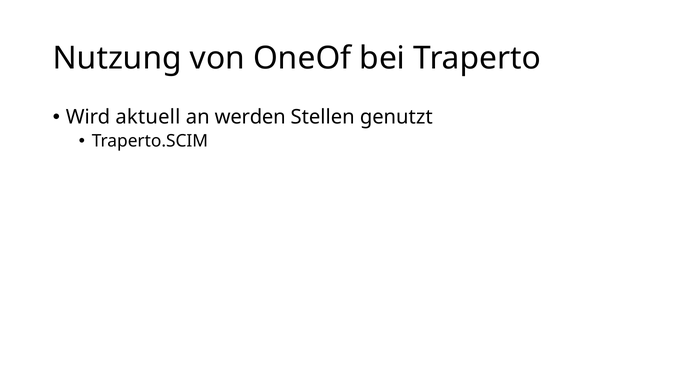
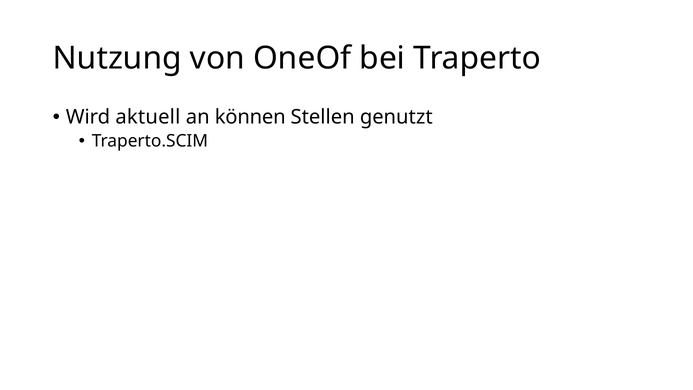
werden: werden -> können
